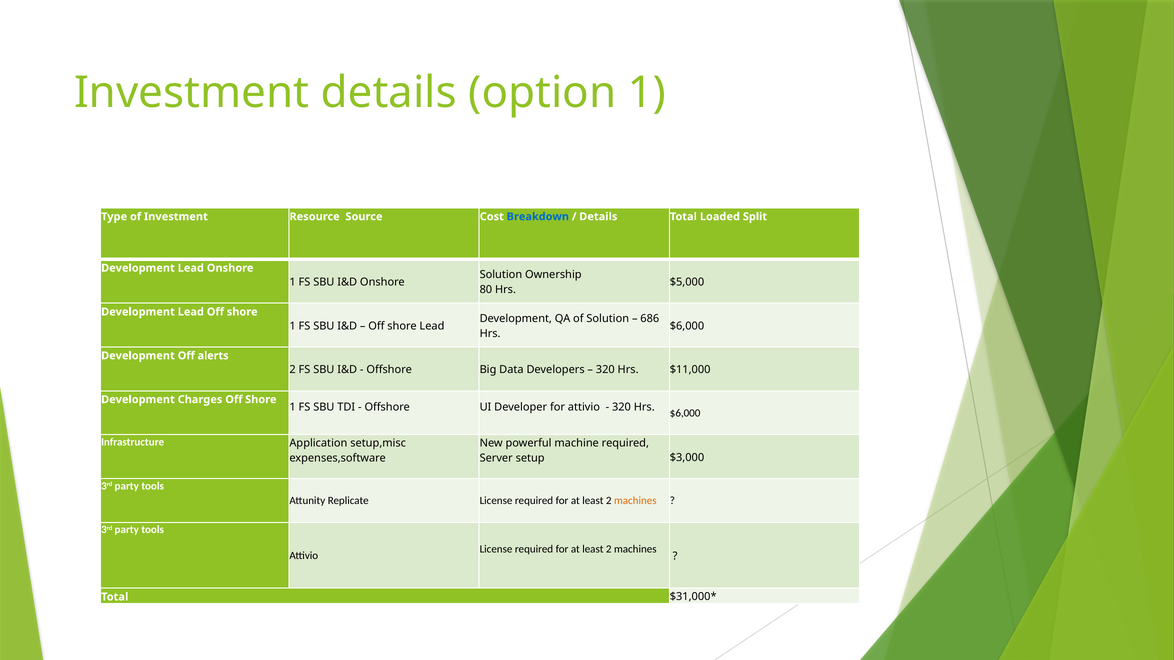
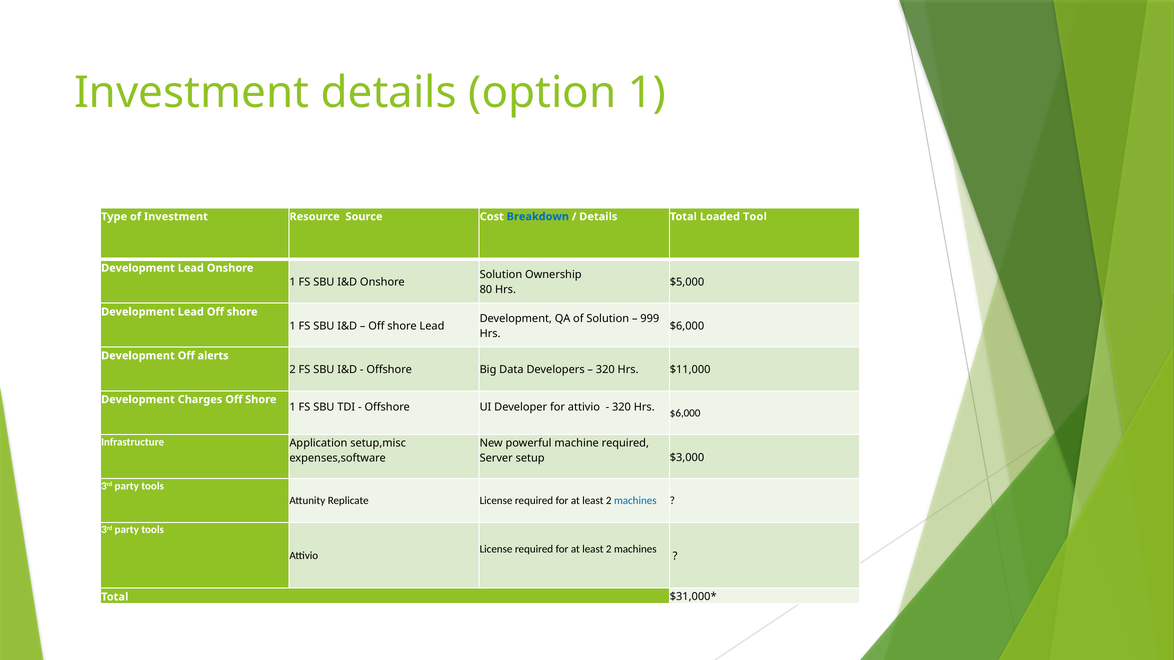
Split: Split -> Tool
686: 686 -> 999
machines at (635, 501) colour: orange -> blue
